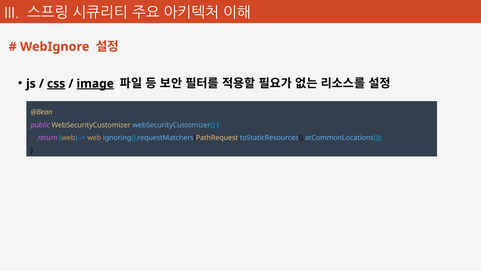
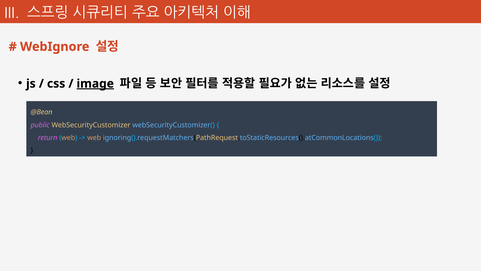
css underline: present -> none
